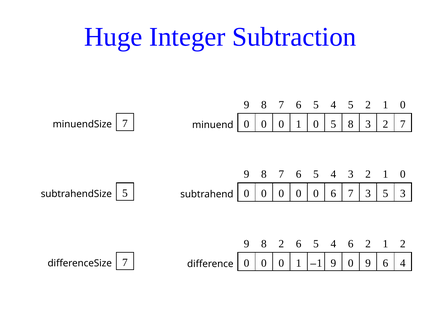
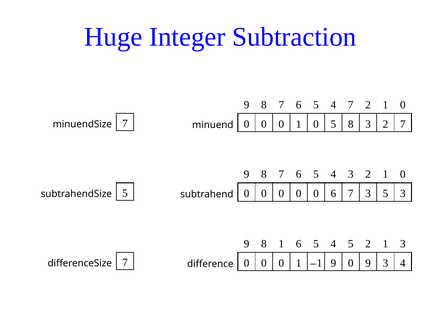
4 5: 5 -> 7
8 2: 2 -> 1
4 6: 6 -> 5
1 2: 2 -> 3
9 6: 6 -> 3
